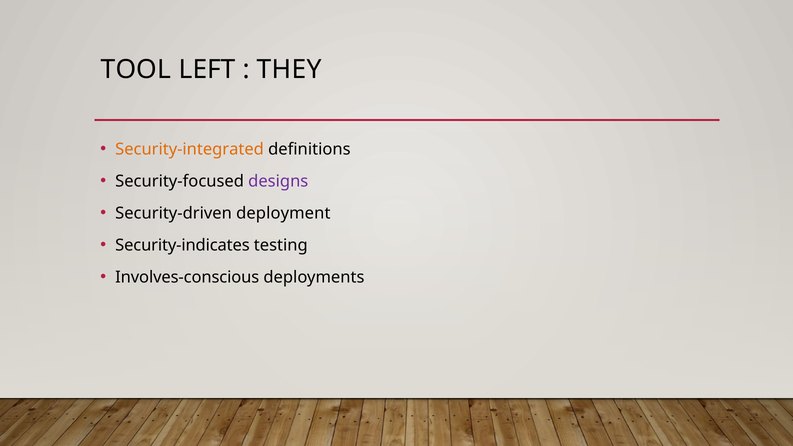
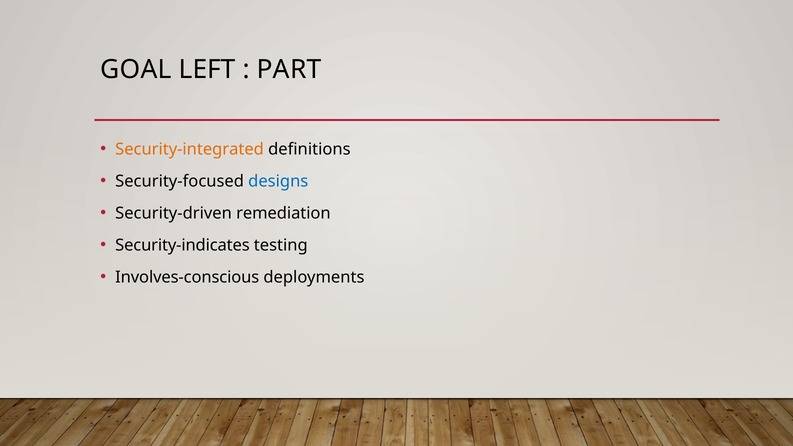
TOOL: TOOL -> GOAL
THEY: THEY -> PART
designs colour: purple -> blue
deployment: deployment -> remediation
